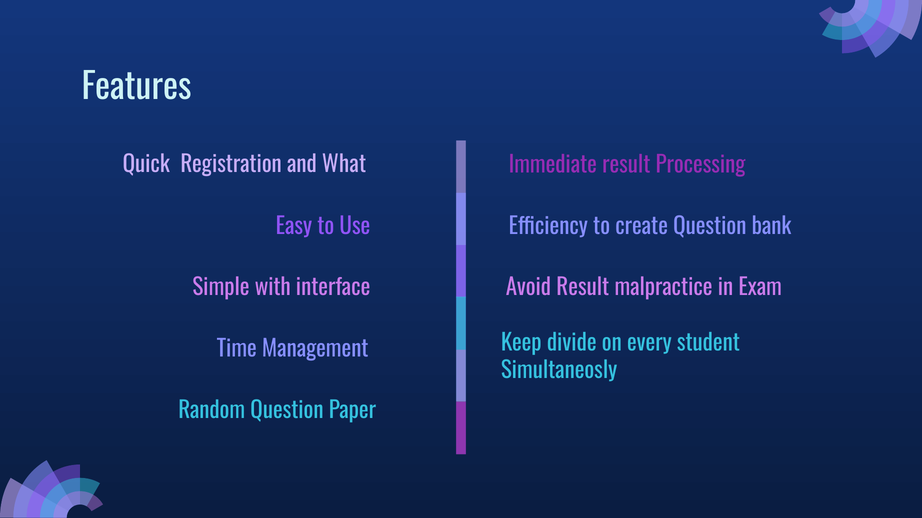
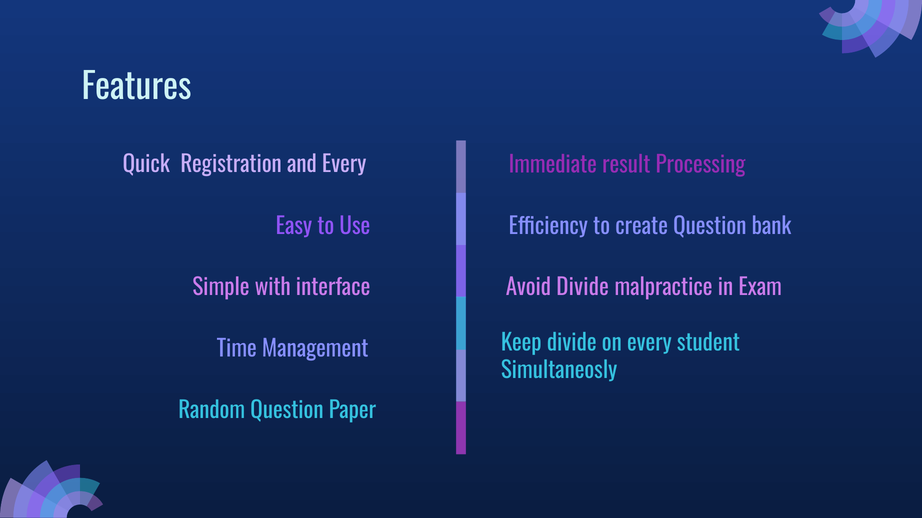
and What: What -> Every
Avoid Result: Result -> Divide
